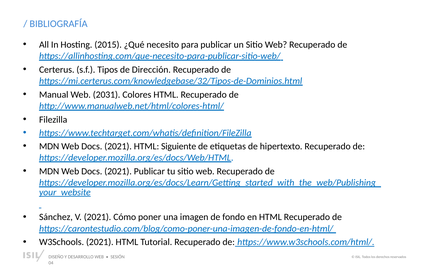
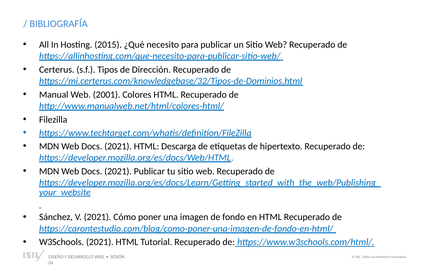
2031: 2031 -> 2001
Siguiente: Siguiente -> Descarga
